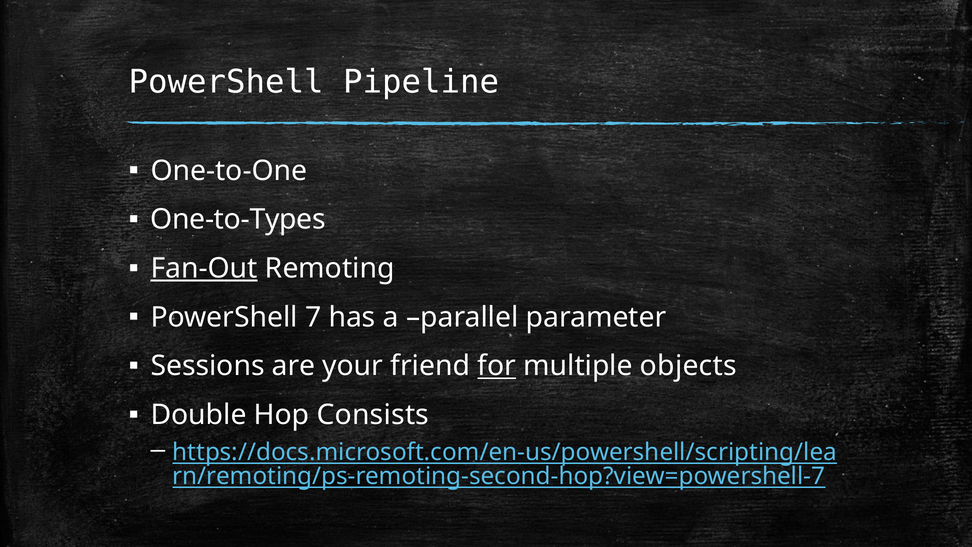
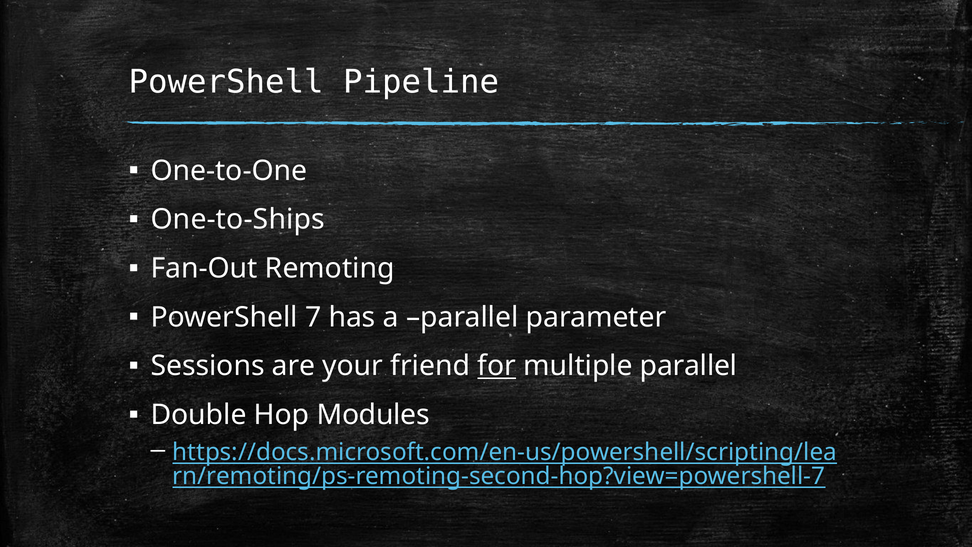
One-to-Types: One-to-Types -> One-to-Ships
Fan-Out underline: present -> none
multiple objects: objects -> parallel
Consists: Consists -> Modules
